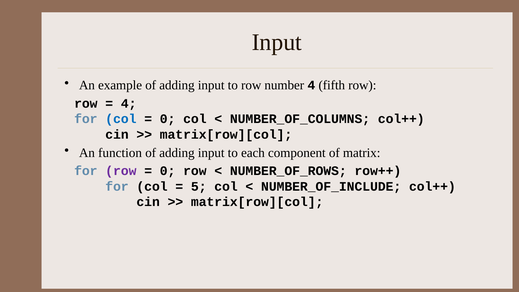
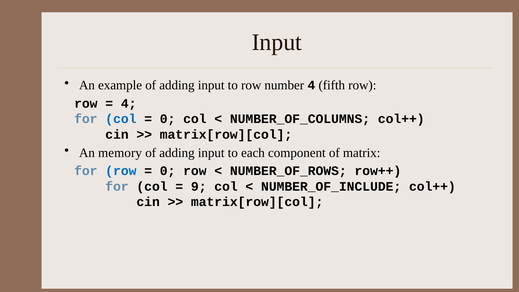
function: function -> memory
row at (121, 171) colour: purple -> blue
5: 5 -> 9
